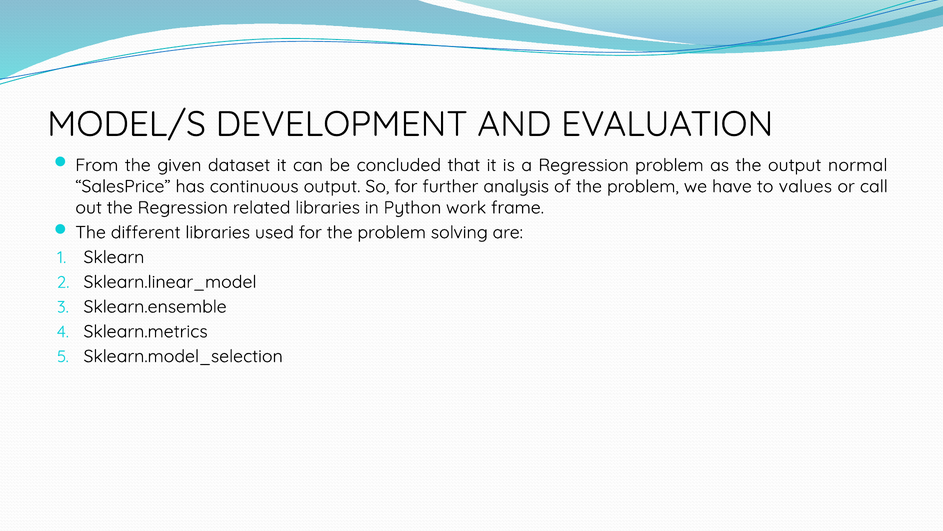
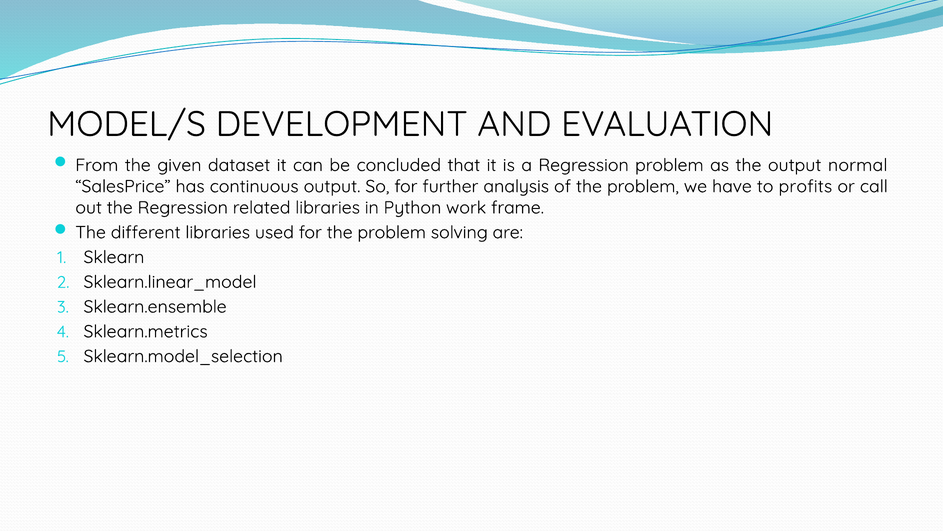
values: values -> profits
